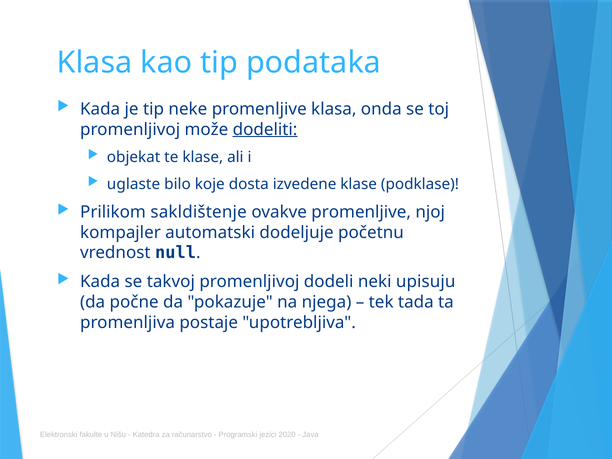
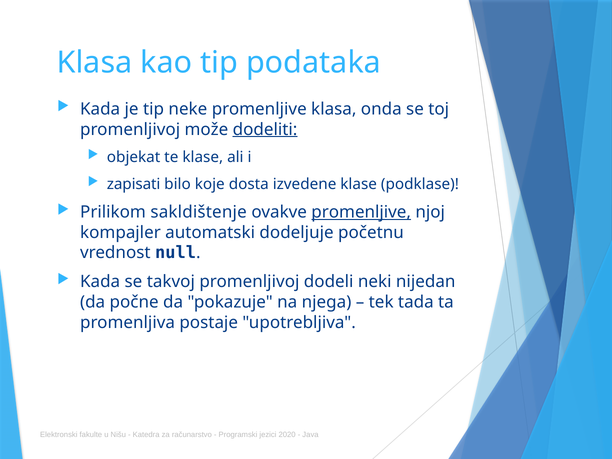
uglaste: uglaste -> zapisati
promenljive at (361, 212) underline: none -> present
upisuju: upisuju -> nijedan
